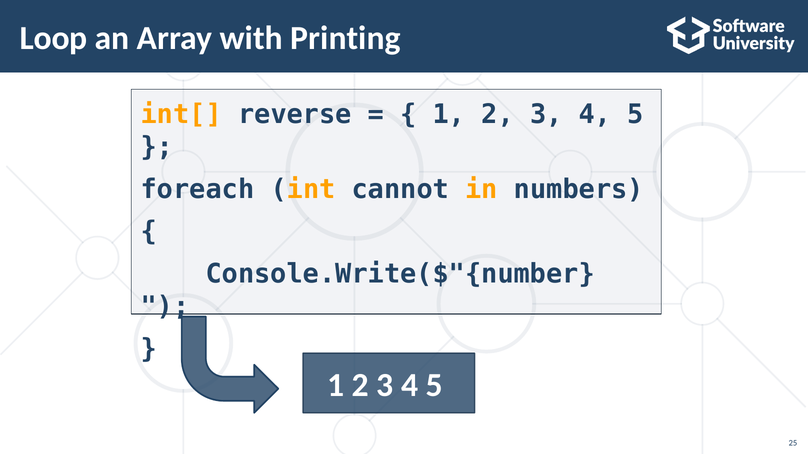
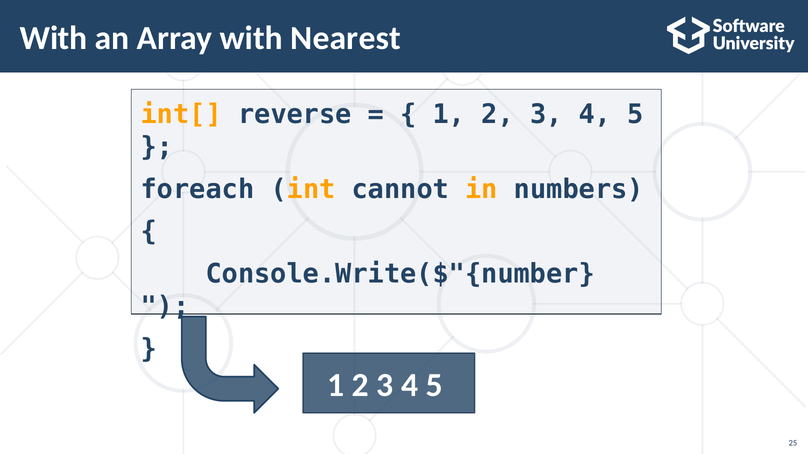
Loop at (54, 38): Loop -> With
Printing: Printing -> Nearest
